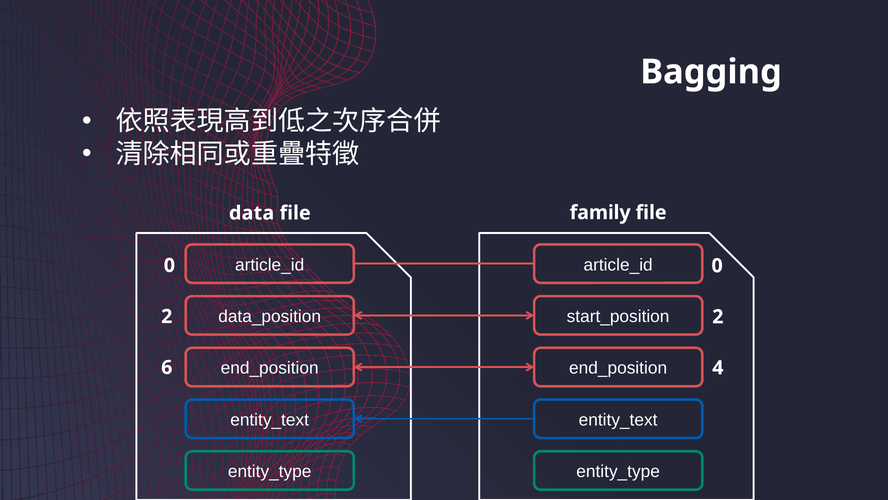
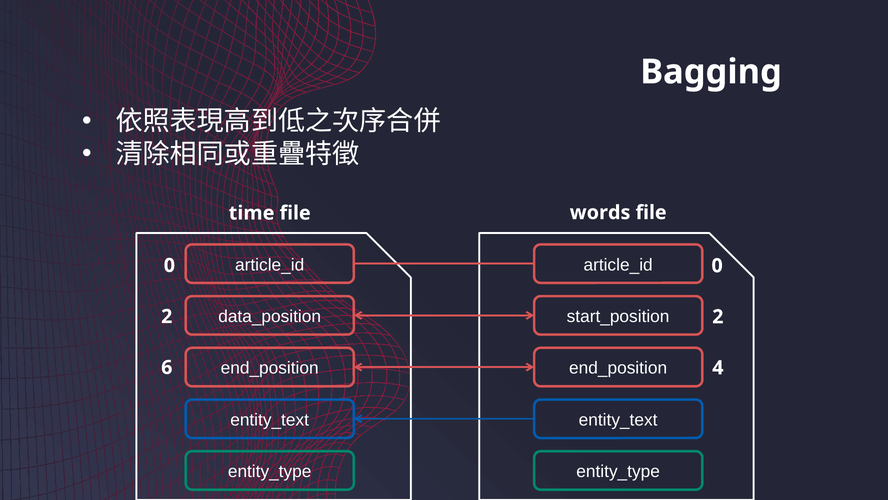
data: data -> time
family: family -> words
